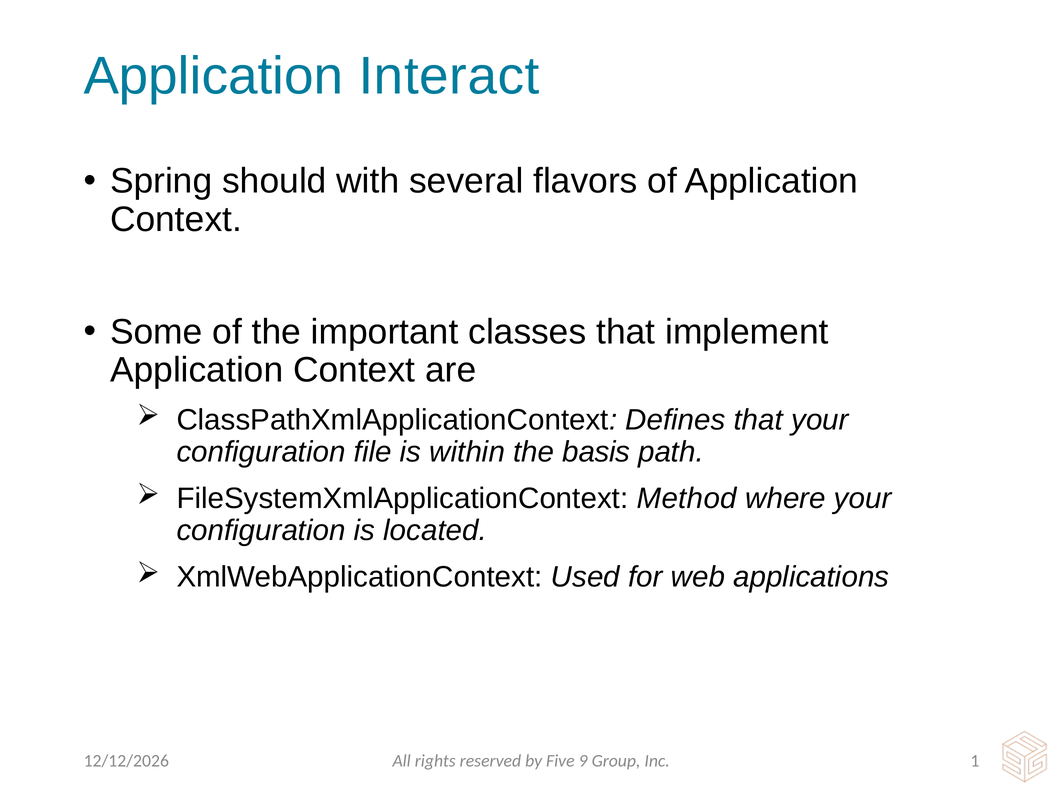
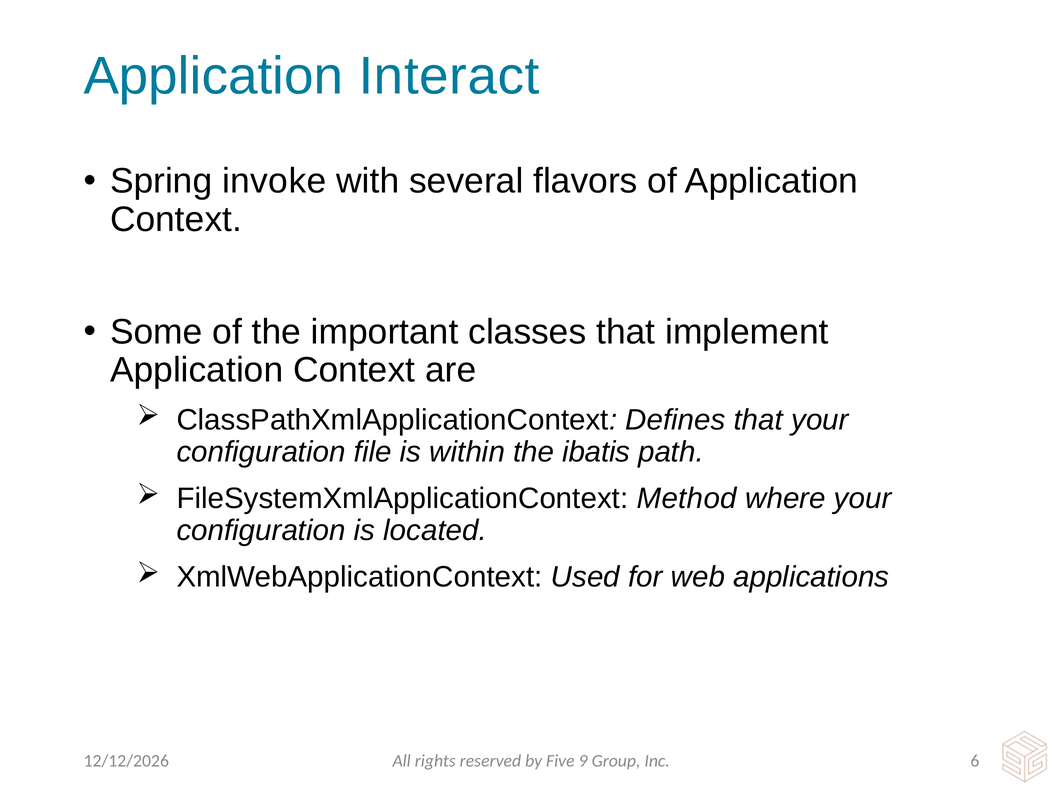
should: should -> invoke
basis: basis -> ibatis
1: 1 -> 6
